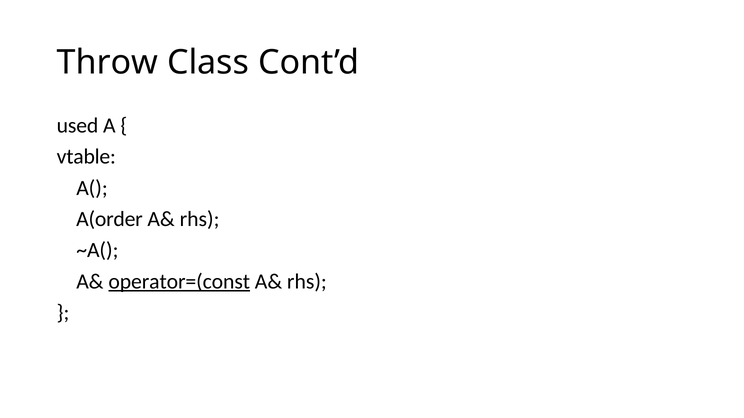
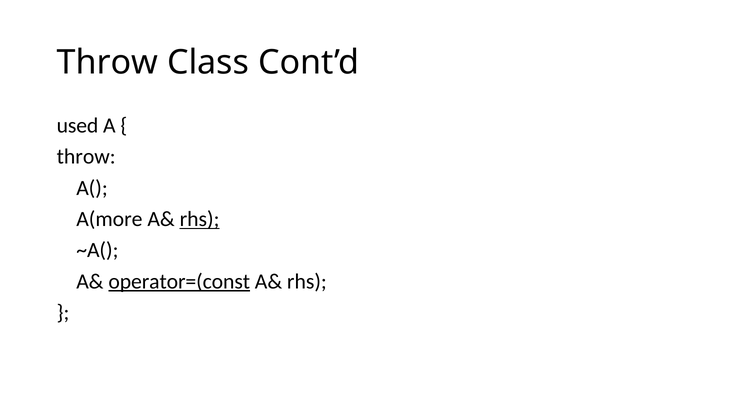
vtable at (86, 157): vtable -> throw
A(order: A(order -> A(more
rhs at (200, 219) underline: none -> present
